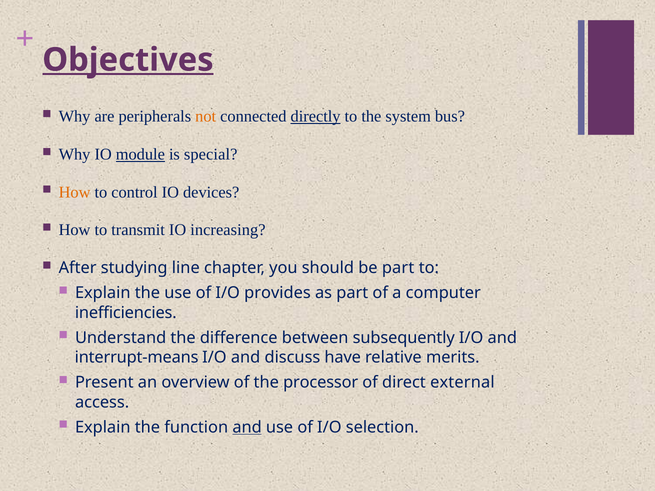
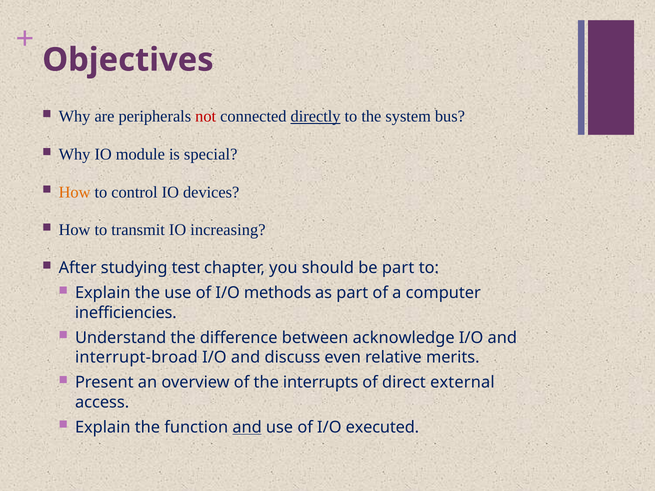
Objectives underline: present -> none
not colour: orange -> red
module underline: present -> none
line: line -> test
provides: provides -> methods
subsequently: subsequently -> acknowledge
interrupt-means: interrupt-means -> interrupt-broad
have: have -> even
processor: processor -> interrupts
selection: selection -> executed
